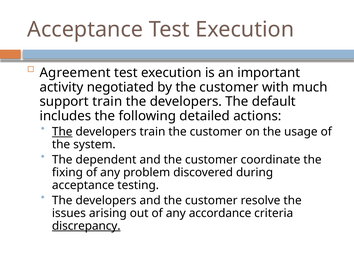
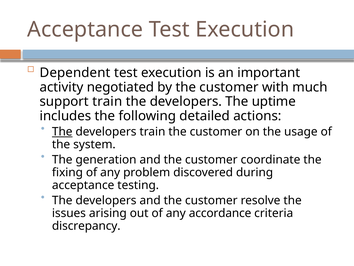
Agreement: Agreement -> Dependent
default: default -> uptime
dependent: dependent -> generation
discrepancy underline: present -> none
